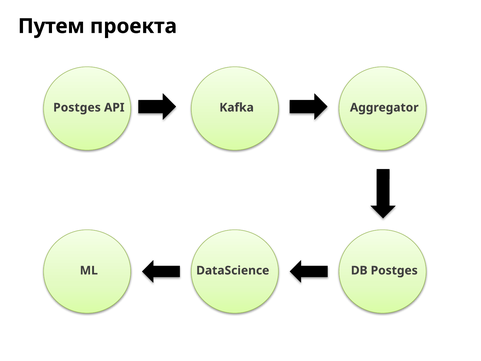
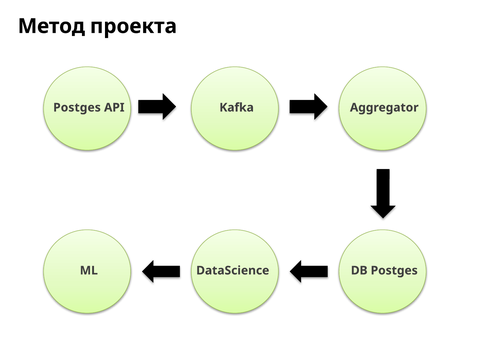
Путем: Путем -> Метод
